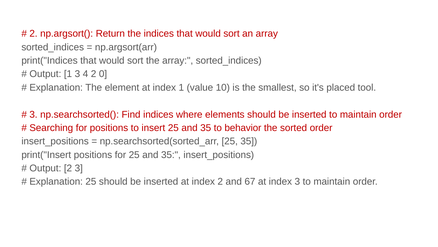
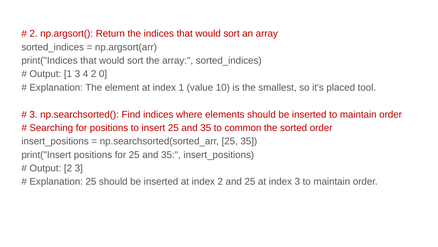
behavior: behavior -> common
and 67: 67 -> 25
